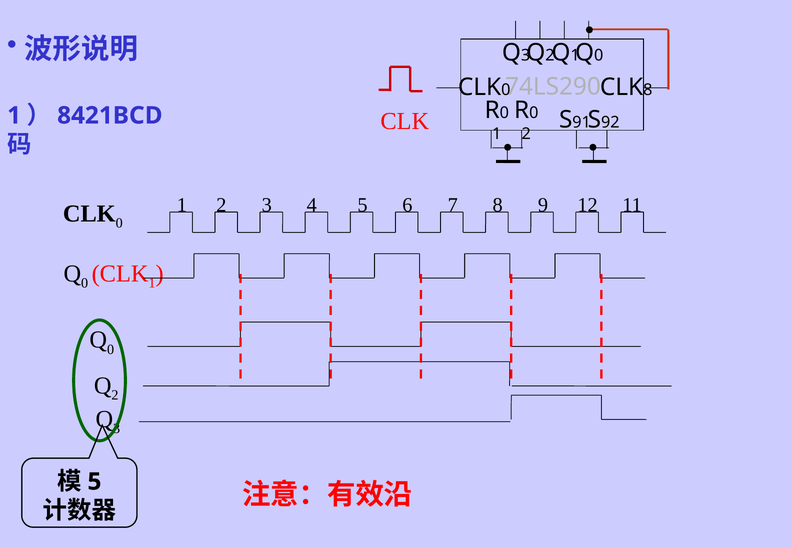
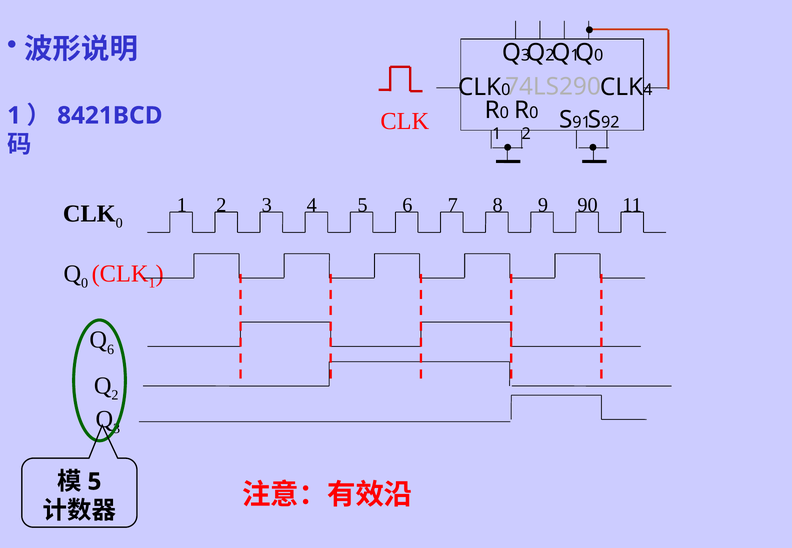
CLK 8: 8 -> 4
12: 12 -> 90
0 at (111, 350): 0 -> 6
